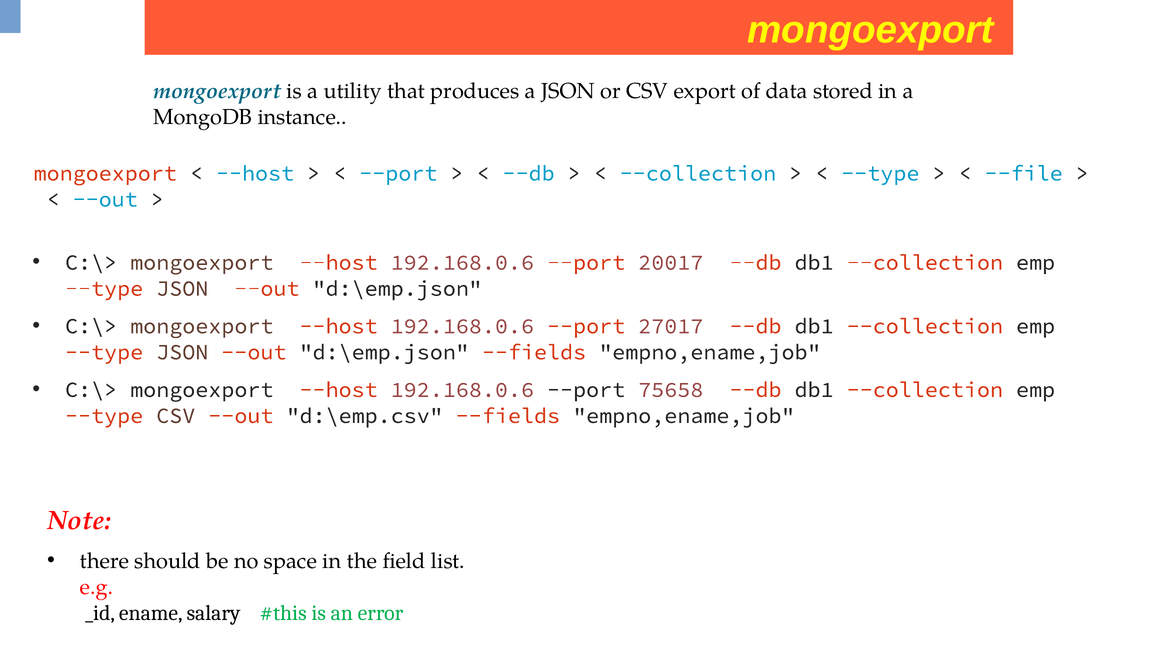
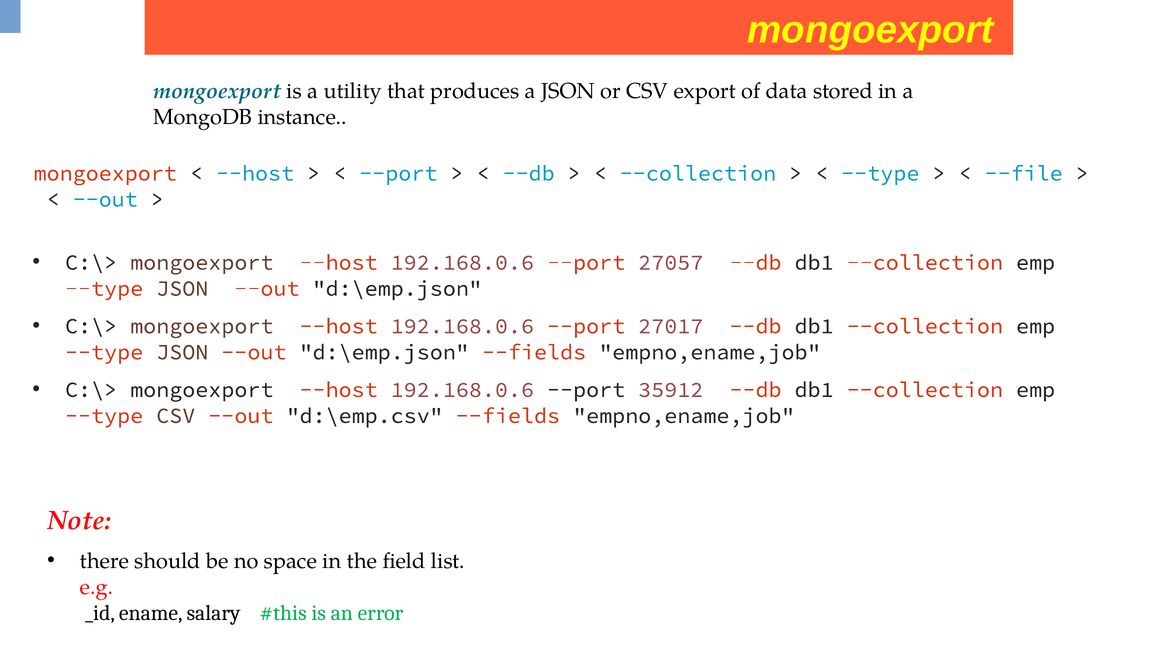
20017: 20017 -> 27057
75658: 75658 -> 35912
